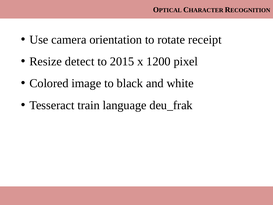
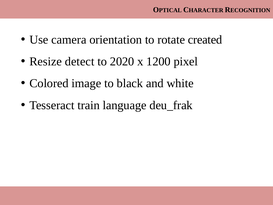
receipt: receipt -> created
2015: 2015 -> 2020
